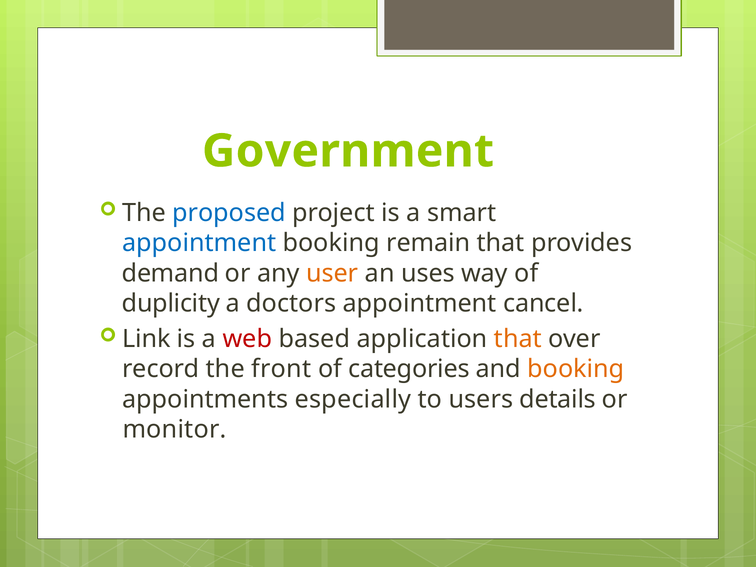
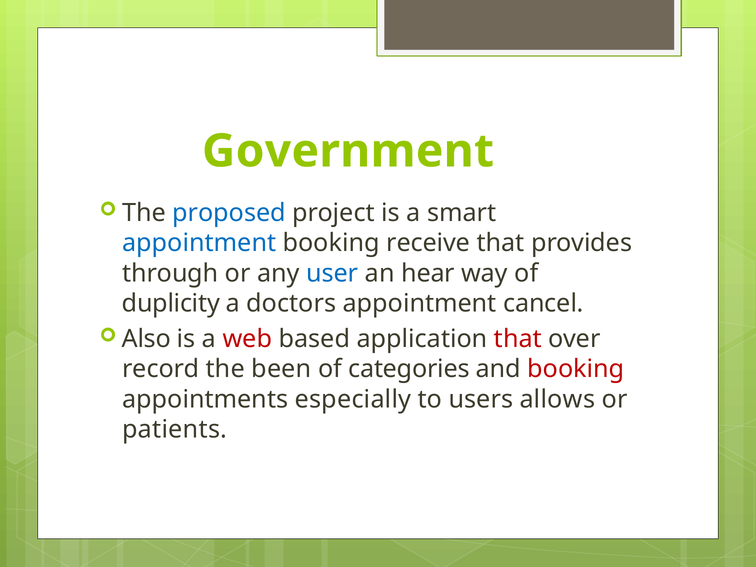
remain: remain -> receive
demand: demand -> through
user colour: orange -> blue
uses: uses -> hear
Link: Link -> Also
that at (518, 339) colour: orange -> red
front: front -> been
booking at (576, 369) colour: orange -> red
details: details -> allows
monitor: monitor -> patients
